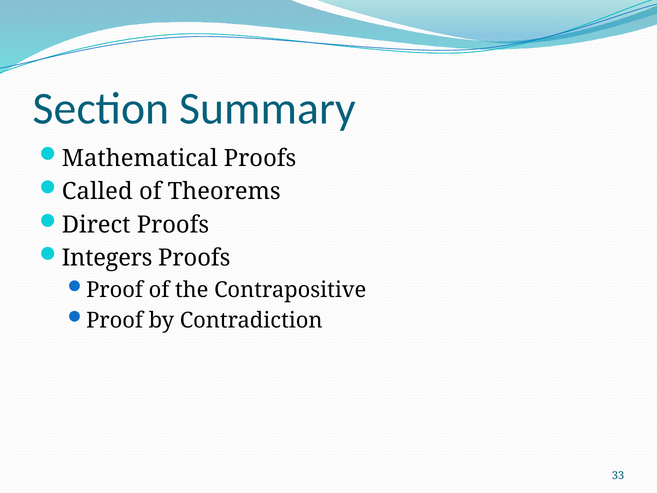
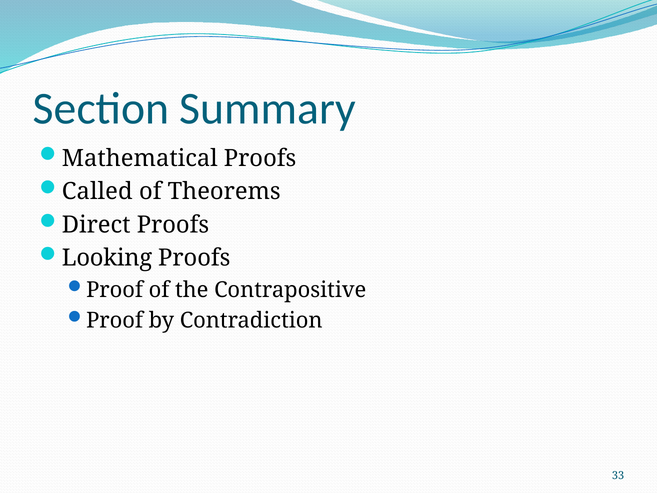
Integers: Integers -> Looking
